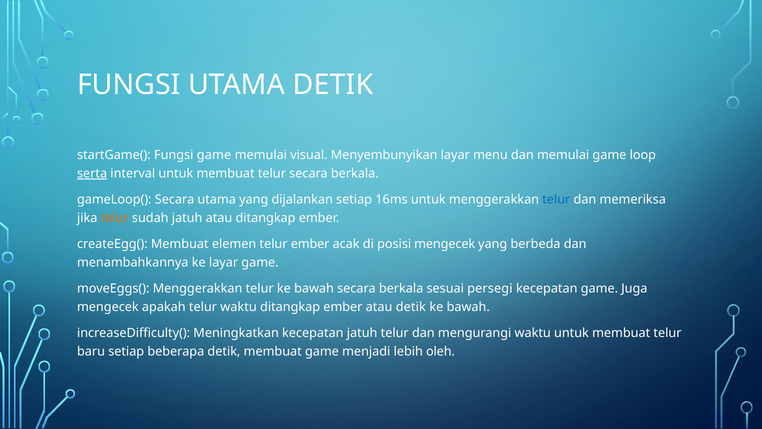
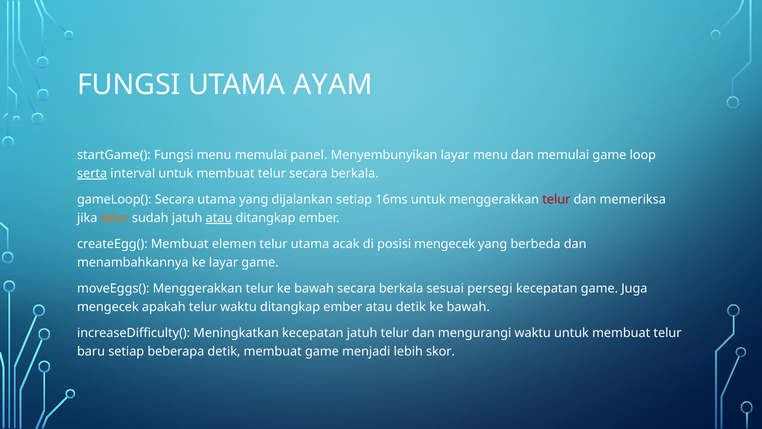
UTAMA DETIK: DETIK -> AYAM
Fungsi game: game -> menu
visual: visual -> panel
telur at (556, 199) colour: blue -> red
atau at (219, 218) underline: none -> present
telur ember: ember -> utama
oleh: oleh -> skor
